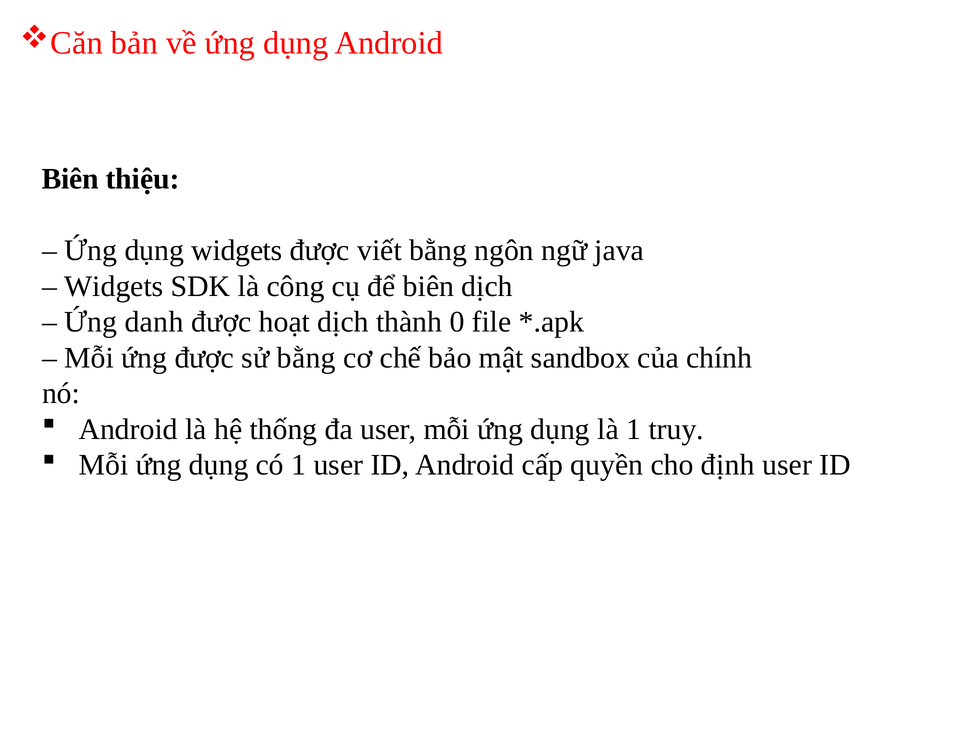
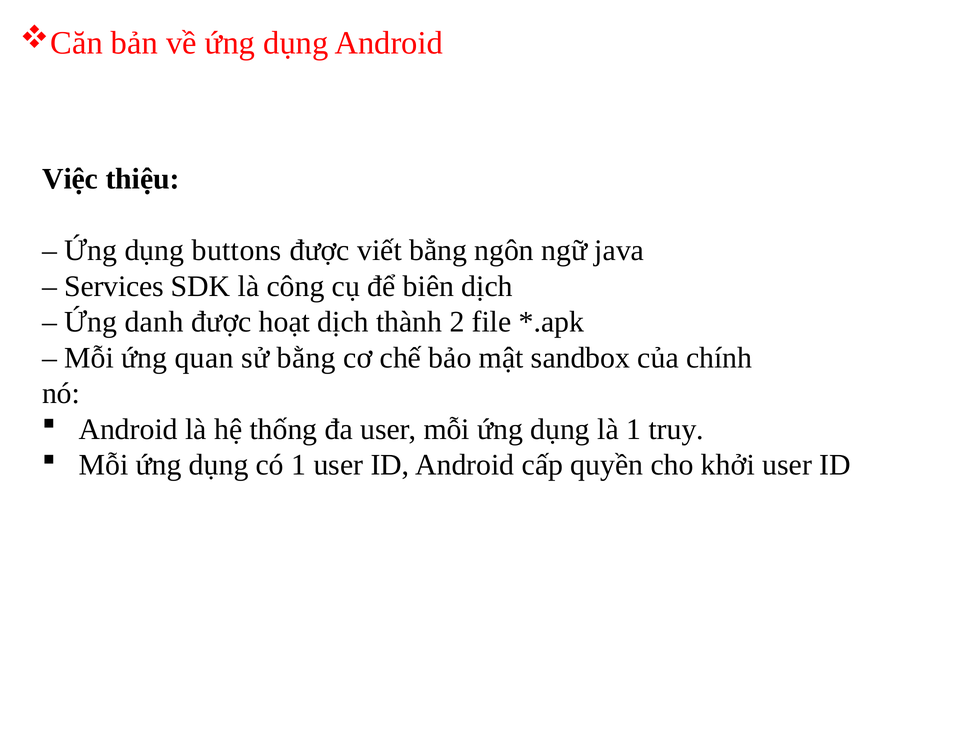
Biên at (70, 179): Biên -> Việc
dụng widgets: widgets -> buttons
Widgets at (114, 286): Widgets -> Services
0: 0 -> 2
ứng được: được -> quan
định: định -> khởi
